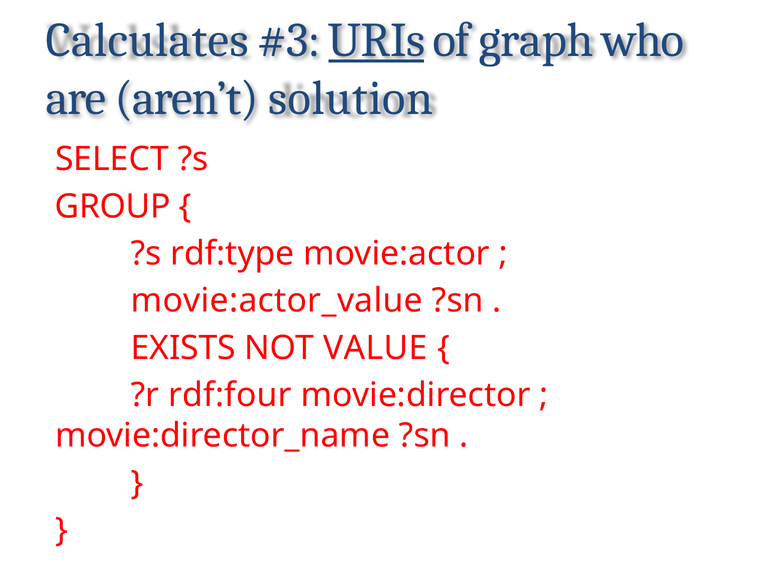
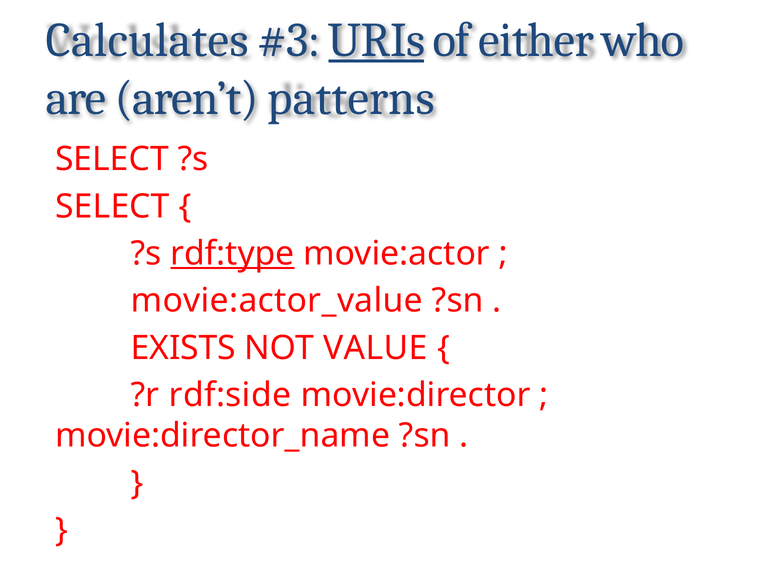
graph: graph -> either
solution: solution -> patterns
GROUP at (113, 206): GROUP -> SELECT
rdf:type underline: none -> present
rdf:four: rdf:four -> rdf:side
